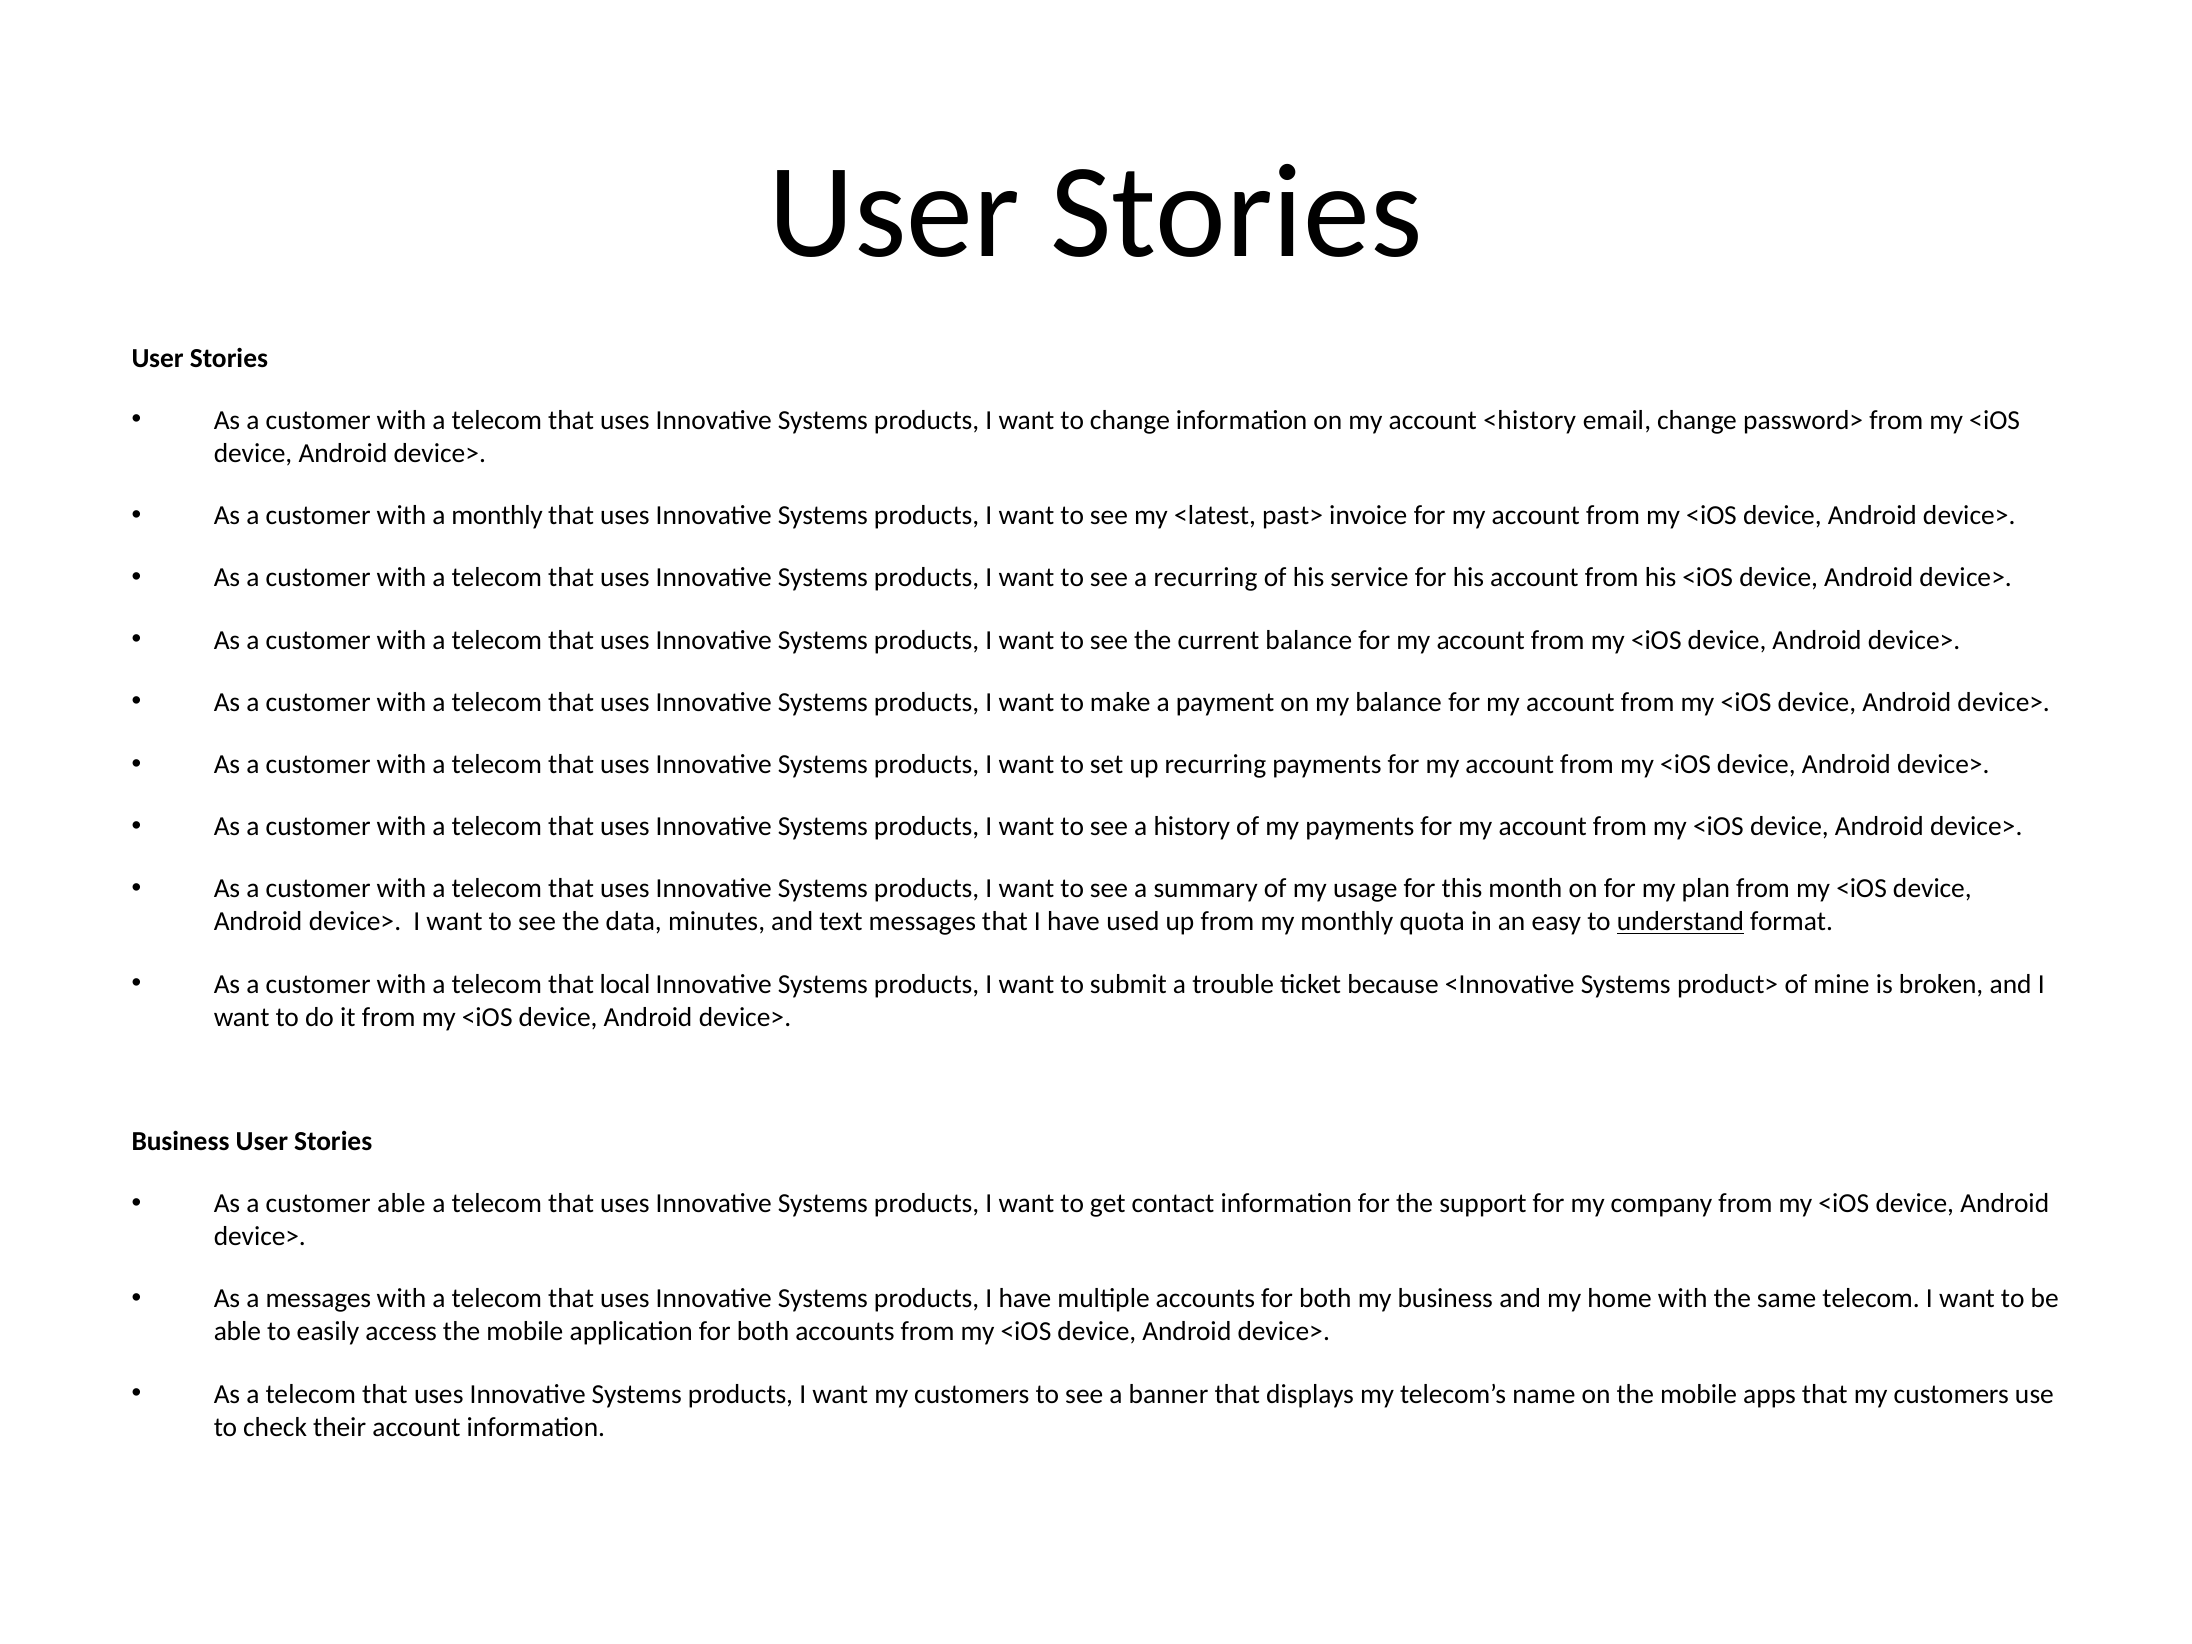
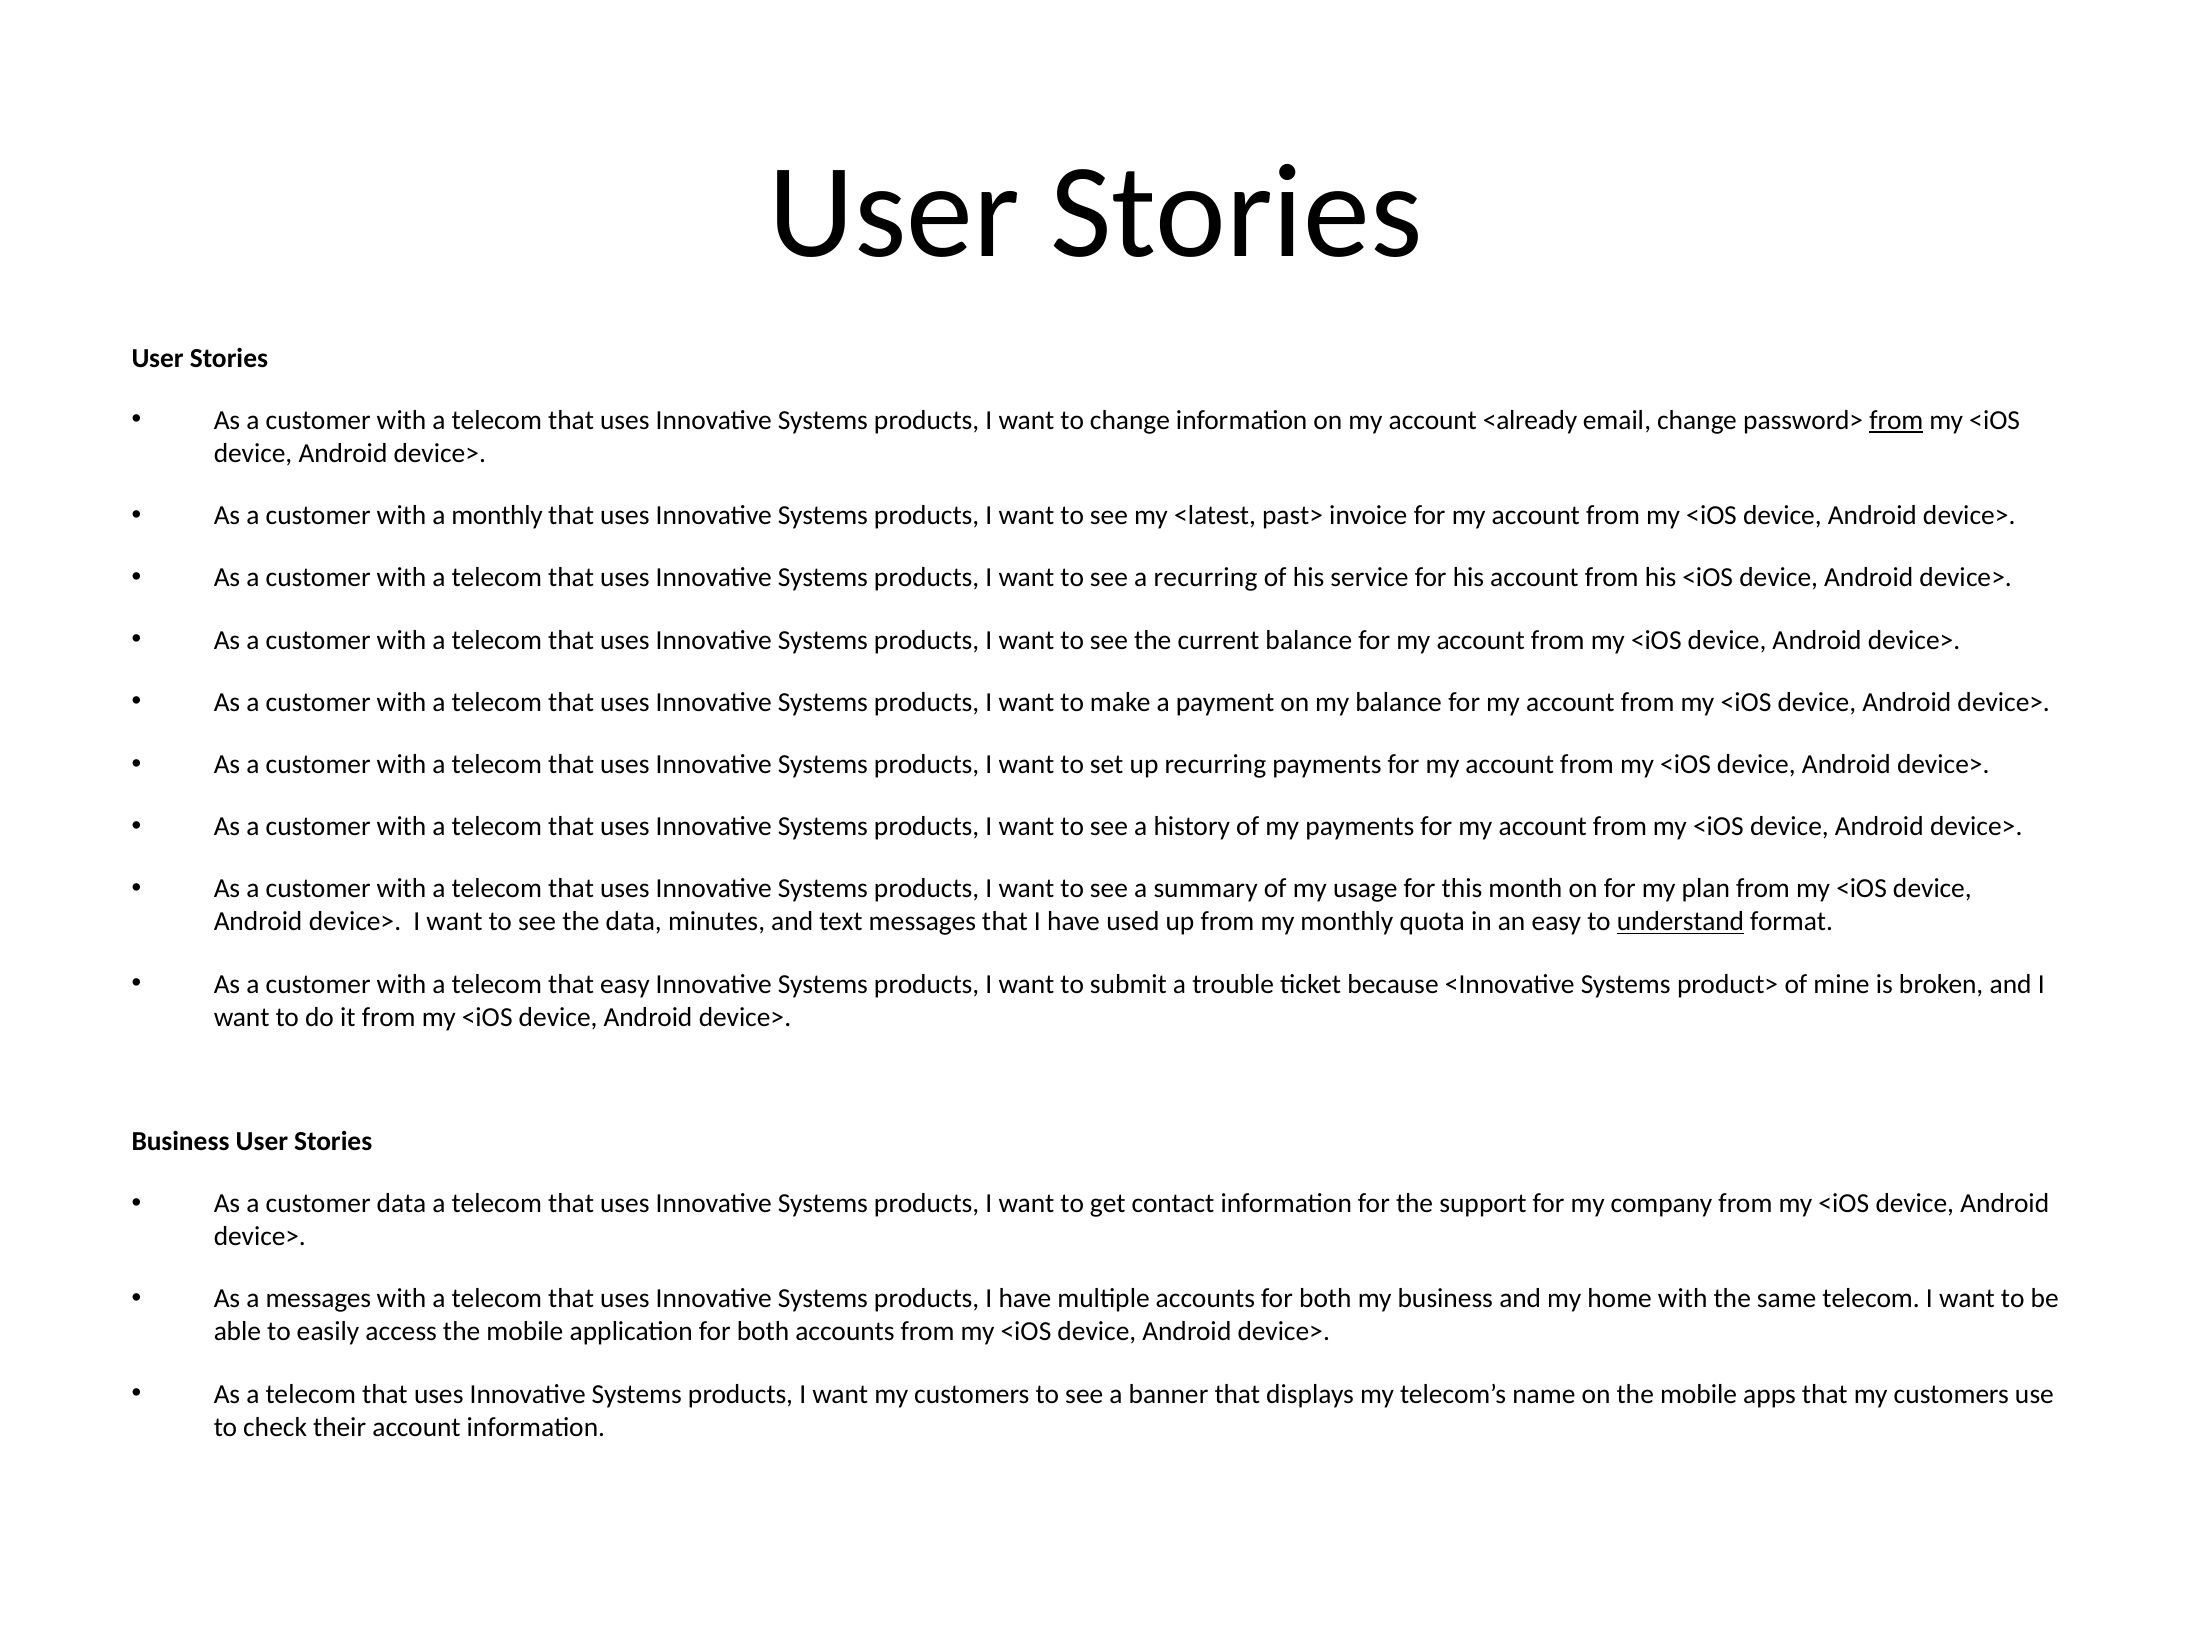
<history: <history -> <already
from at (1896, 420) underline: none -> present
that local: local -> easy
customer able: able -> data
